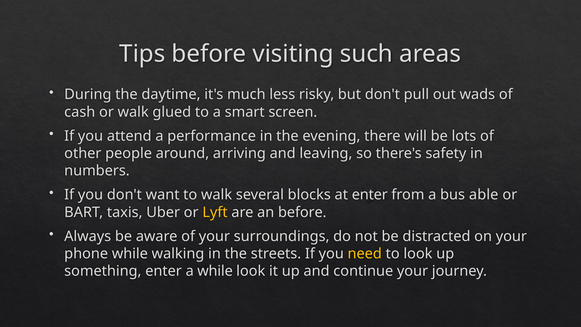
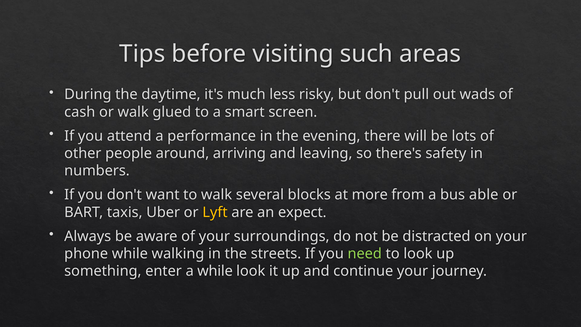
at enter: enter -> more
an before: before -> expect
need colour: yellow -> light green
